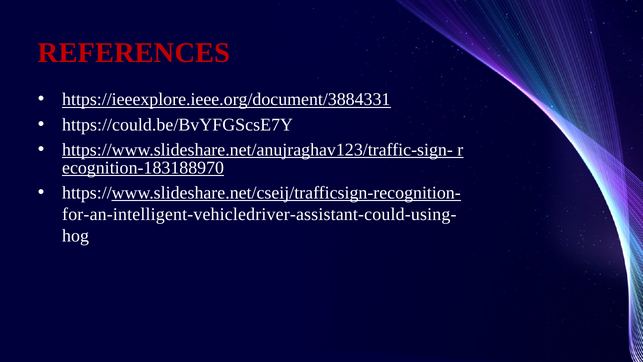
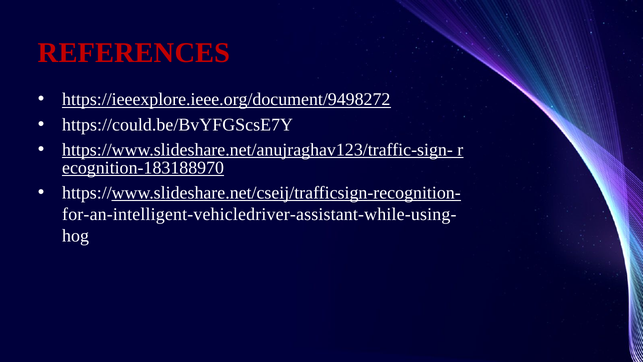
https://ieeexplore.ieee.org/document/3884331: https://ieeexplore.ieee.org/document/3884331 -> https://ieeexplore.ieee.org/document/9498272
for-an-intelligent-vehicledriver-assistant-could-using-: for-an-intelligent-vehicledriver-assistant-could-using- -> for-an-intelligent-vehicledriver-assistant-while-using-
